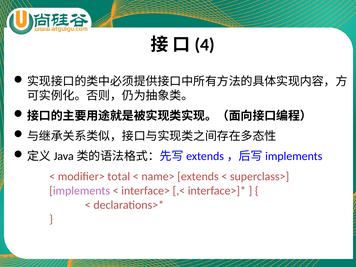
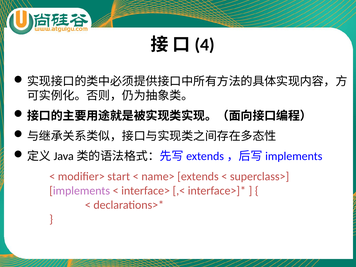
total: total -> start
